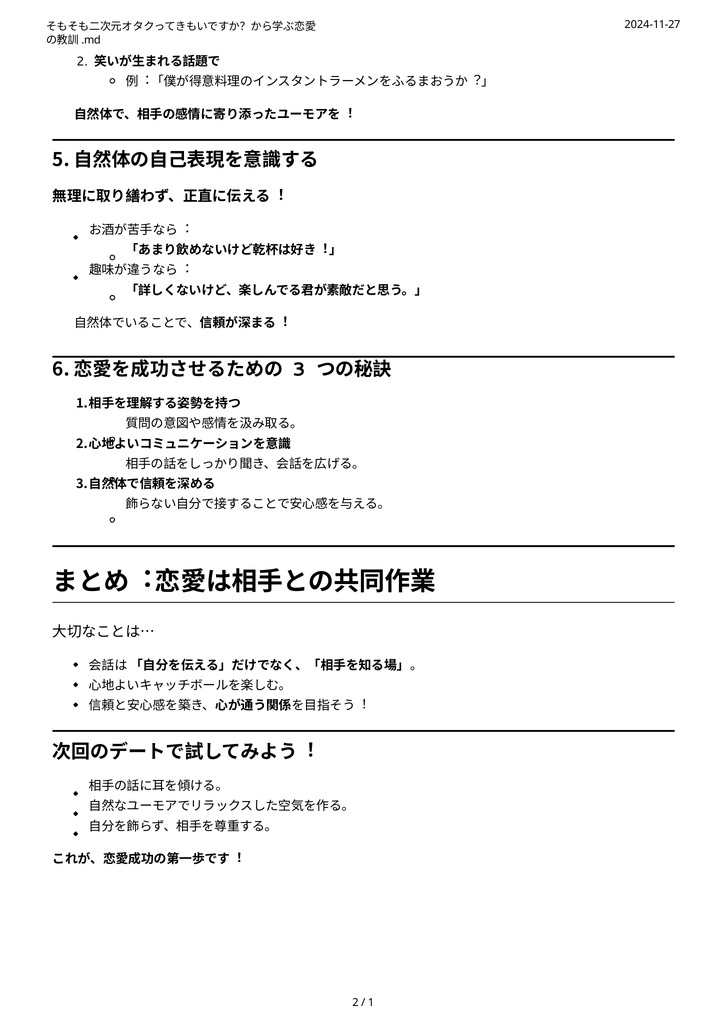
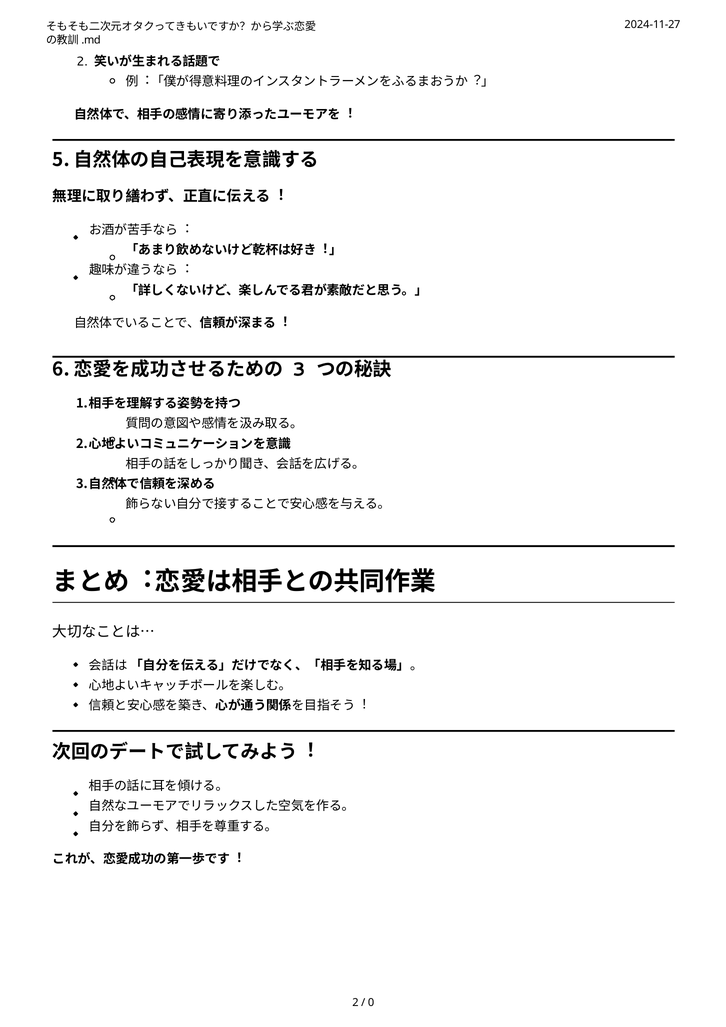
1: 1 -> 0
